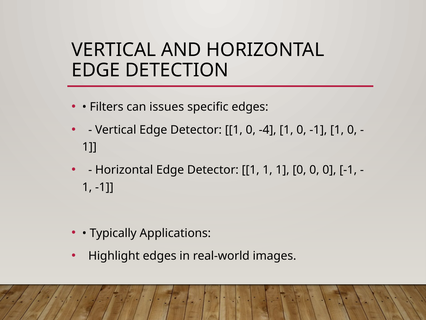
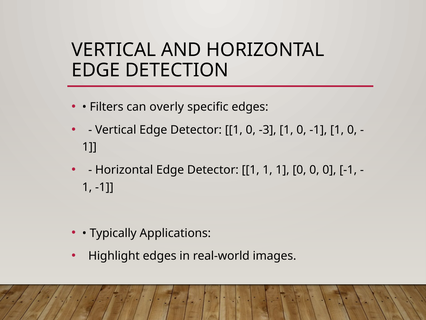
issues: issues -> overly
-4: -4 -> -3
